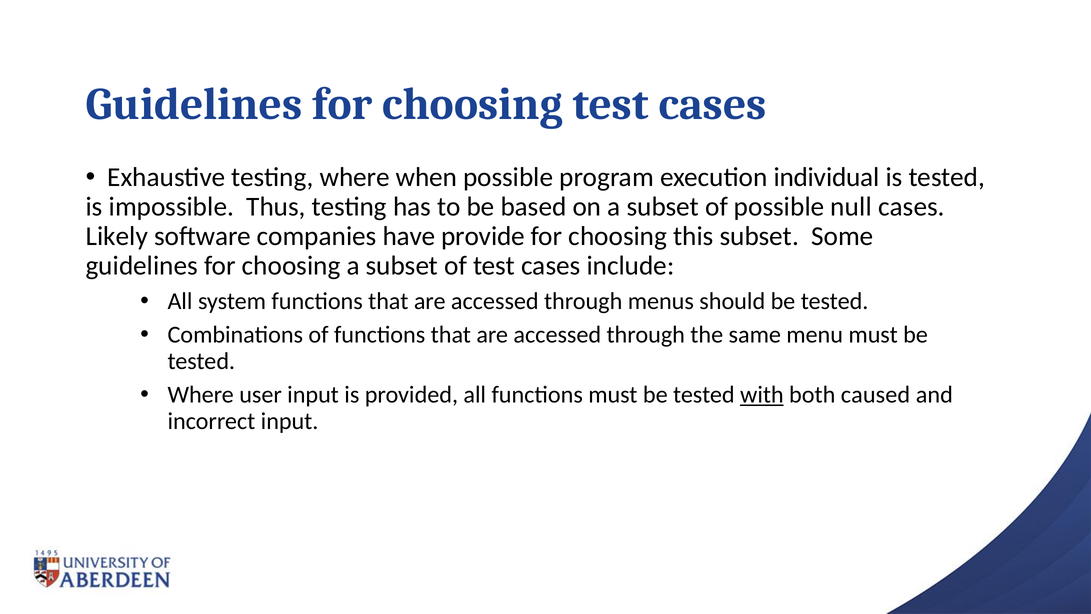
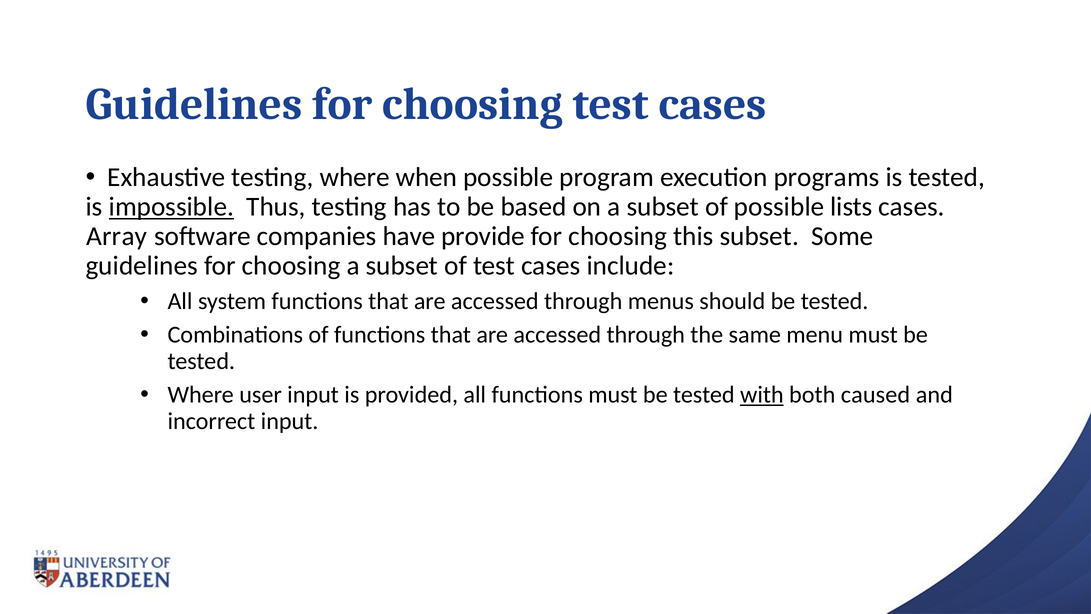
individual: individual -> programs
impossible underline: none -> present
null: null -> lists
Likely: Likely -> Array
